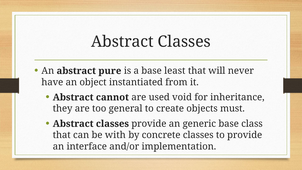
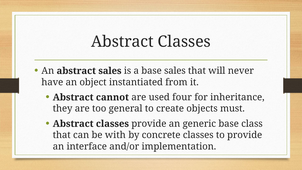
abstract pure: pure -> sales
base least: least -> sales
void: void -> four
